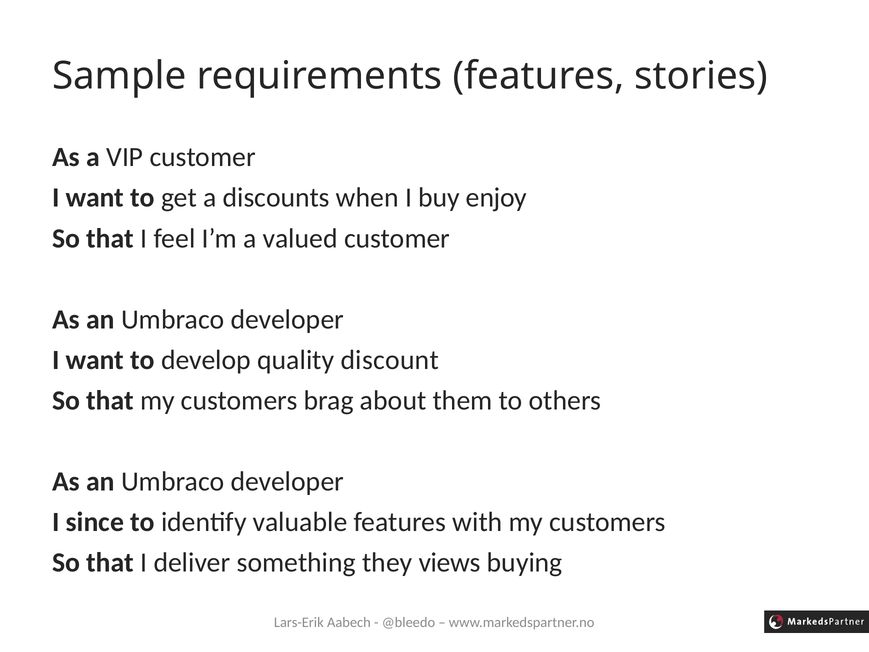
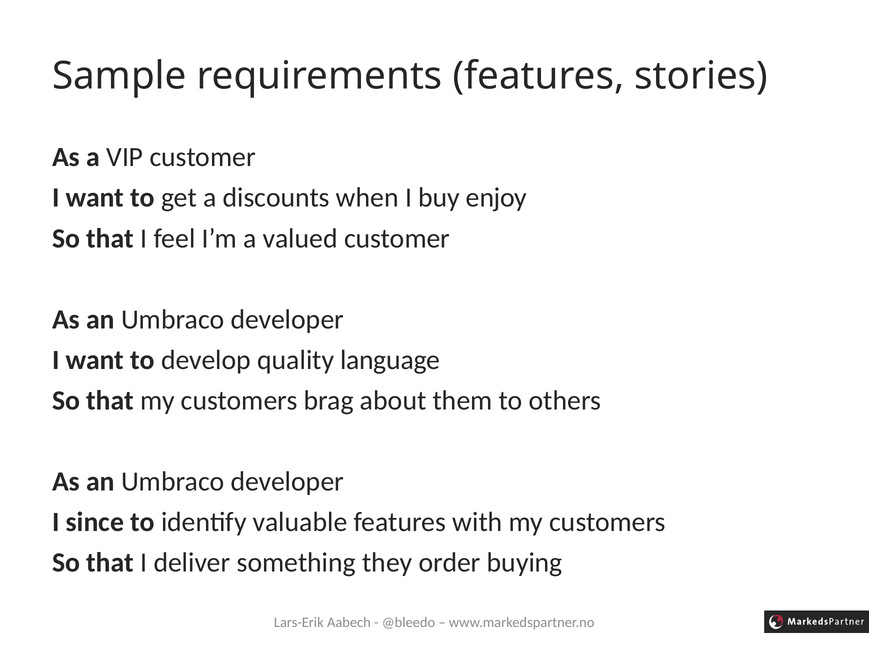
discount: discount -> language
views: views -> order
